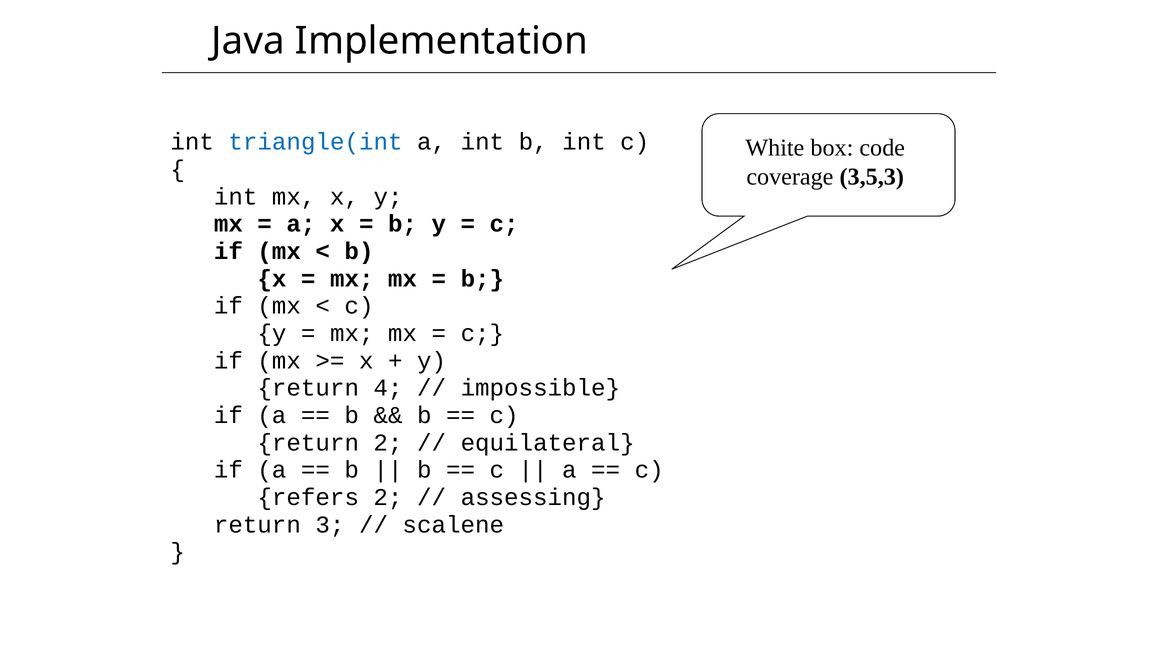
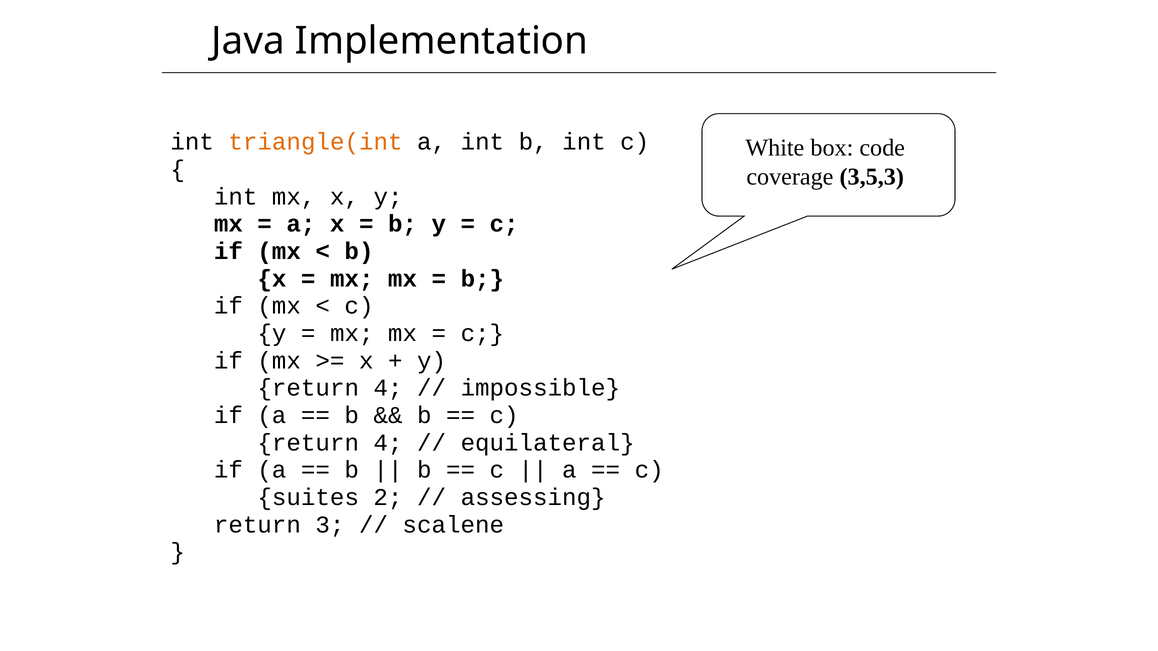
triangle(int colour: blue -> orange
2 at (388, 443): 2 -> 4
refers: refers -> suites
